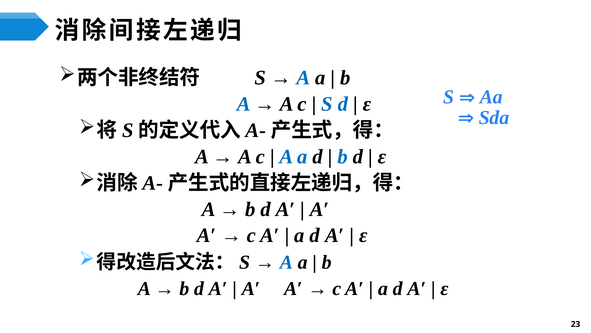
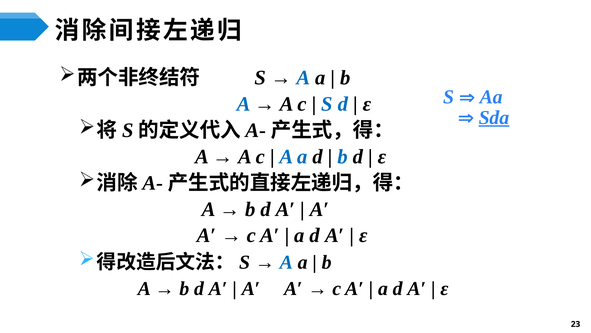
Sda underline: none -> present
